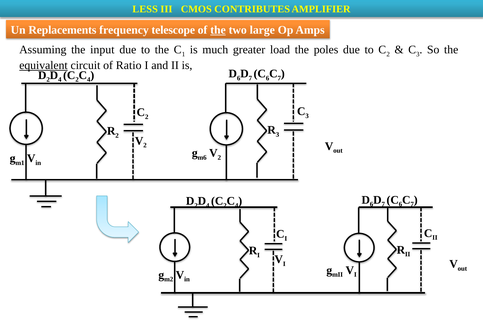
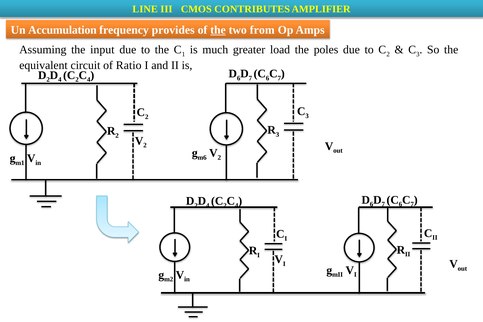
LESS: LESS -> LINE
Replacements: Replacements -> Accumulation
telescope: telescope -> provides
large: large -> from
equivalent underline: present -> none
